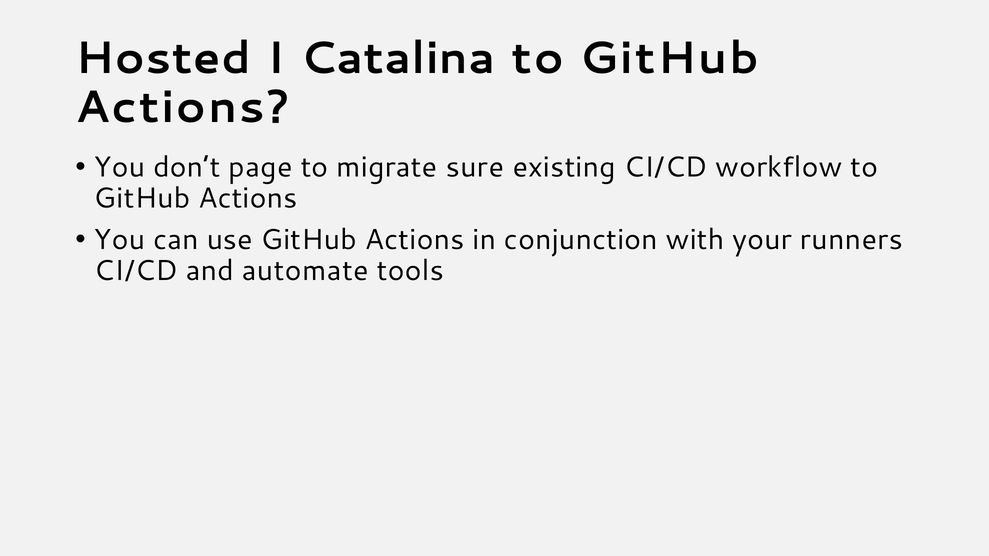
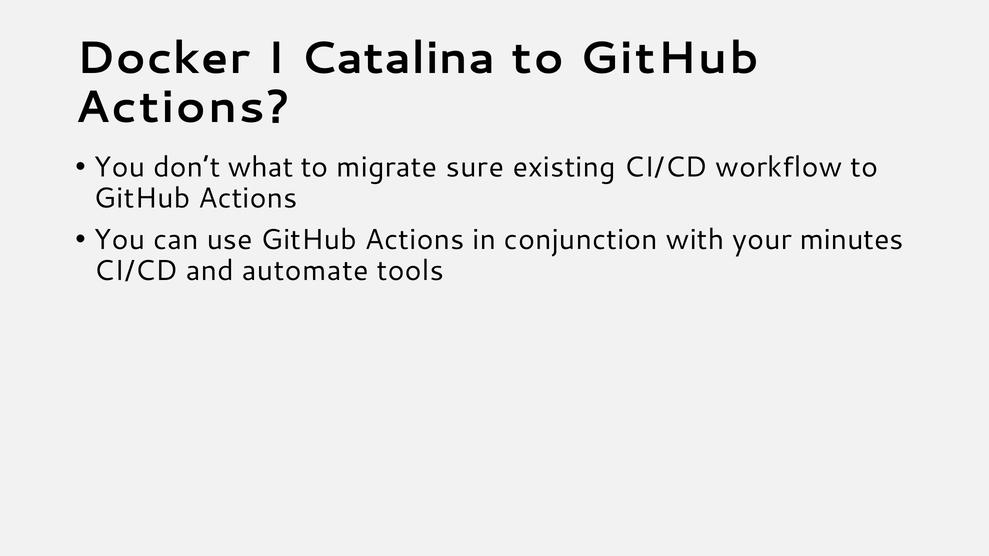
Hosted: Hosted -> Docker
page: page -> what
runners: runners -> minutes
